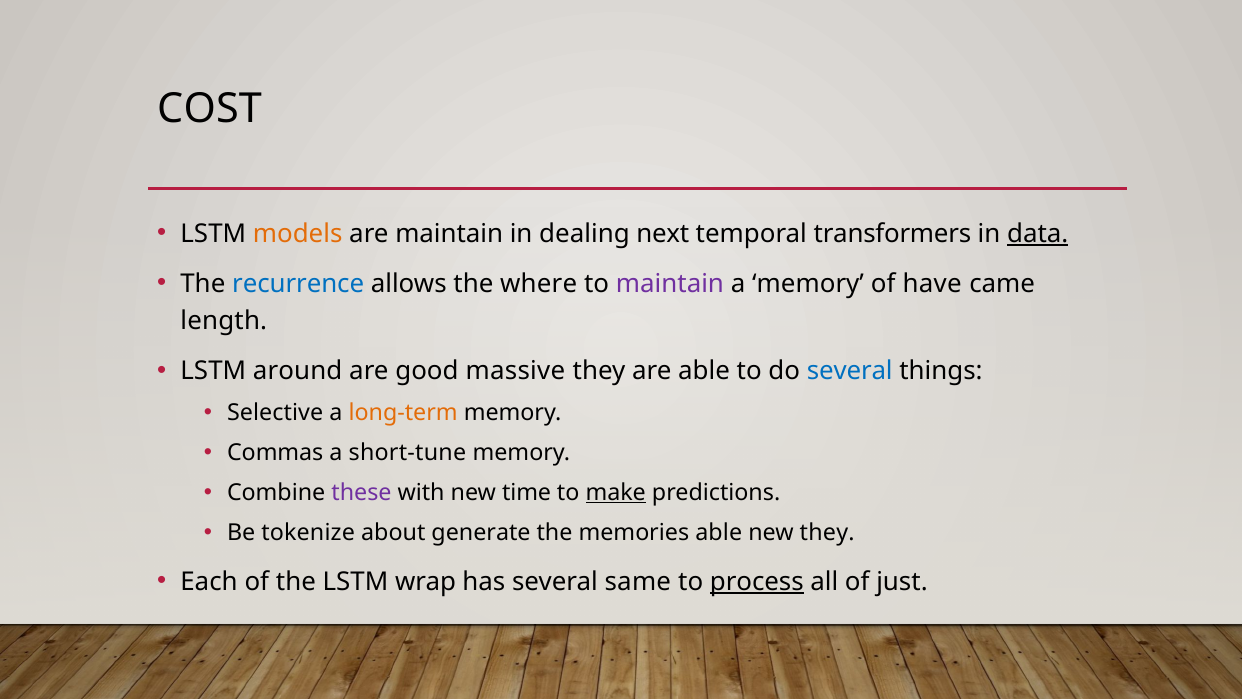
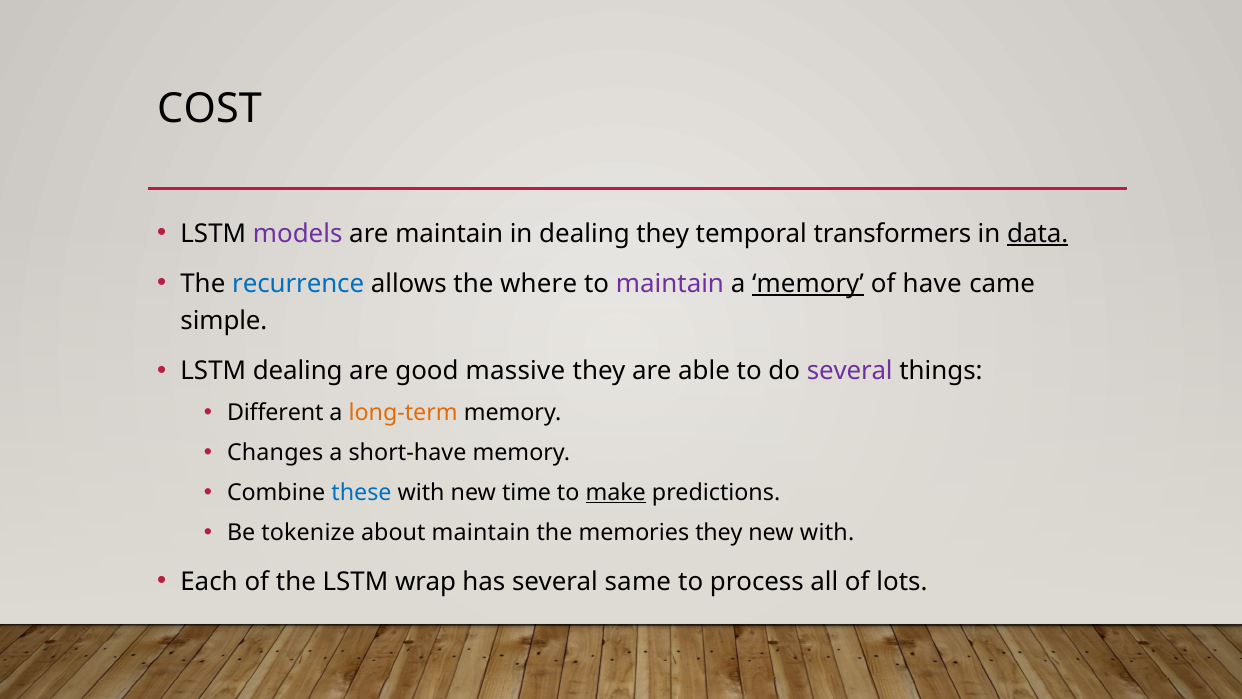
models colour: orange -> purple
dealing next: next -> they
memory at (808, 284) underline: none -> present
length: length -> simple
LSTM around: around -> dealing
several at (850, 371) colour: blue -> purple
Selective: Selective -> Different
Commas: Commas -> Changes
short-tune: short-tune -> short-have
these colour: purple -> blue
about generate: generate -> maintain
memories able: able -> they
new they: they -> with
process underline: present -> none
just: just -> lots
